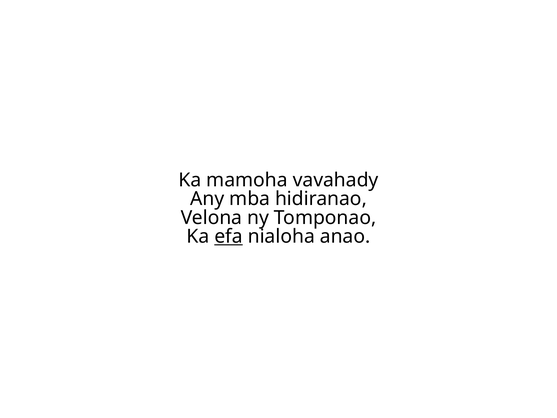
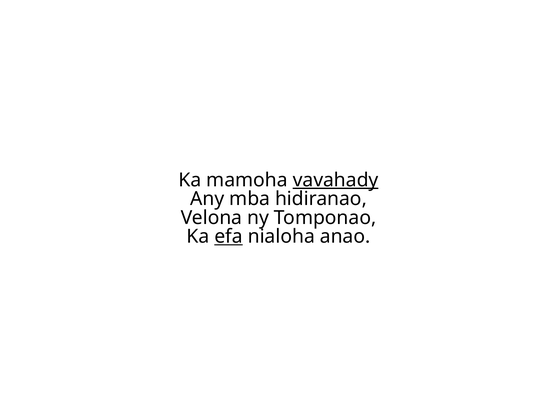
vavahady underline: none -> present
